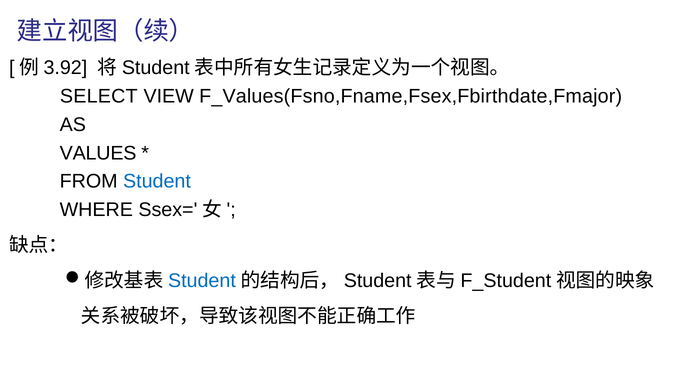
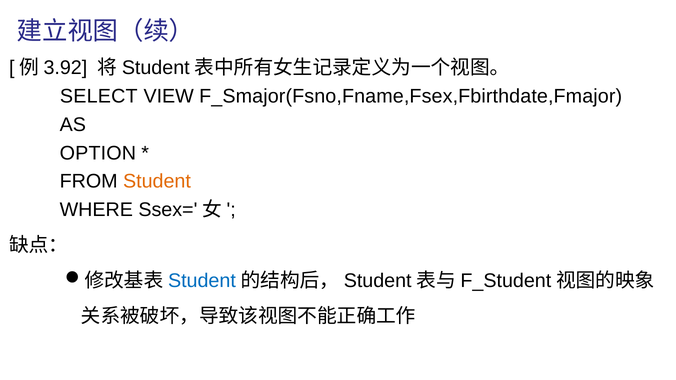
F_Values(Fsno,Fname,Fsex,Fbirthdate,Fmajor: F_Values(Fsno,Fname,Fsex,Fbirthdate,Fmajor -> F_Smajor(Fsno,Fname,Fsex,Fbirthdate,Fmajor
VALUES: VALUES -> OPTION
Student at (157, 182) colour: blue -> orange
